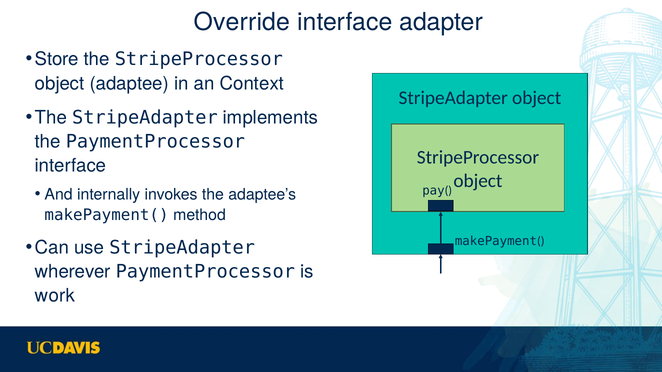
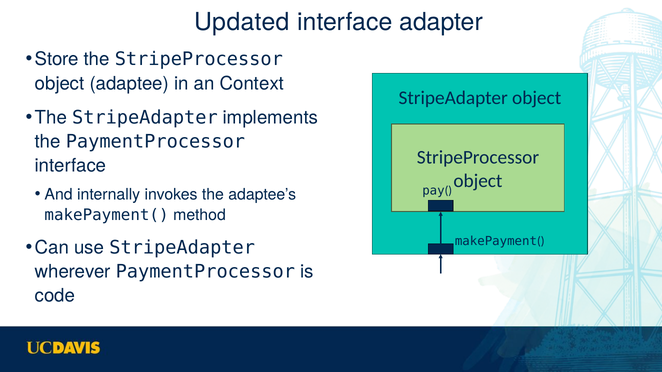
Override: Override -> Updated
work: work -> code
